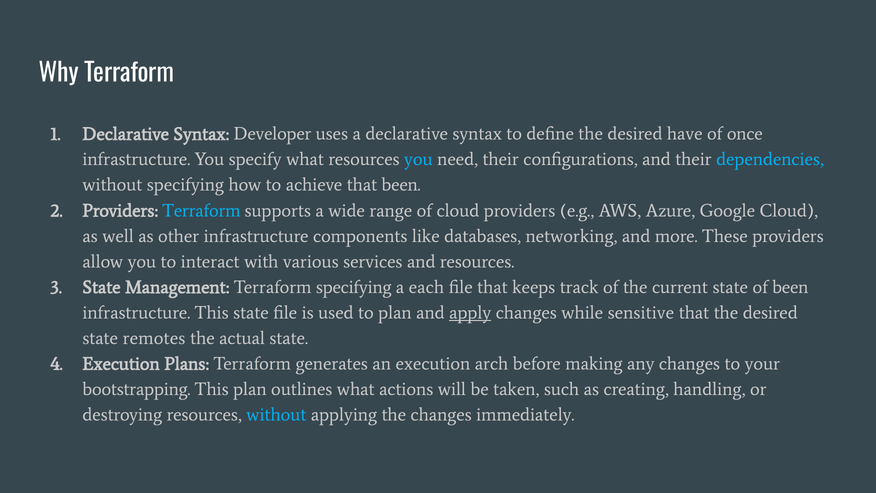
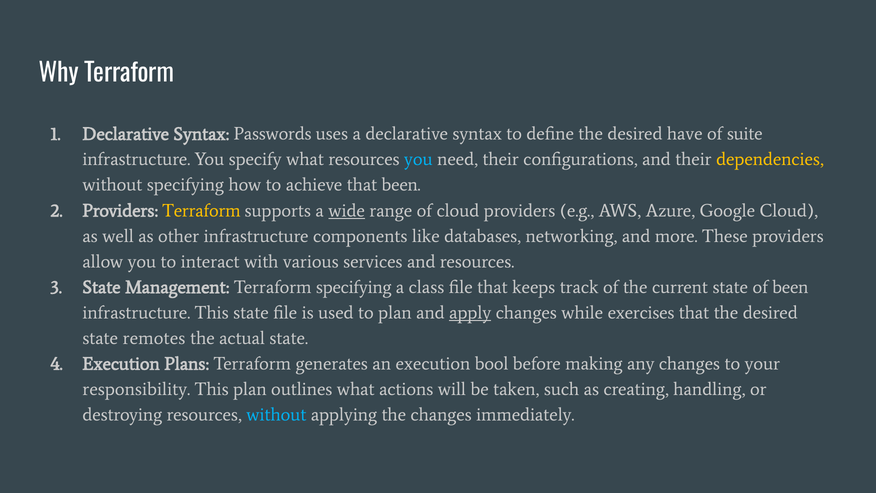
Developer: Developer -> Passwords
once: once -> suite
dependencies colour: light blue -> yellow
Terraform at (201, 210) colour: light blue -> yellow
wide underline: none -> present
each: each -> class
sensitive: sensitive -> exercises
arch: arch -> bool
bootstrapping: bootstrapping -> responsibility
